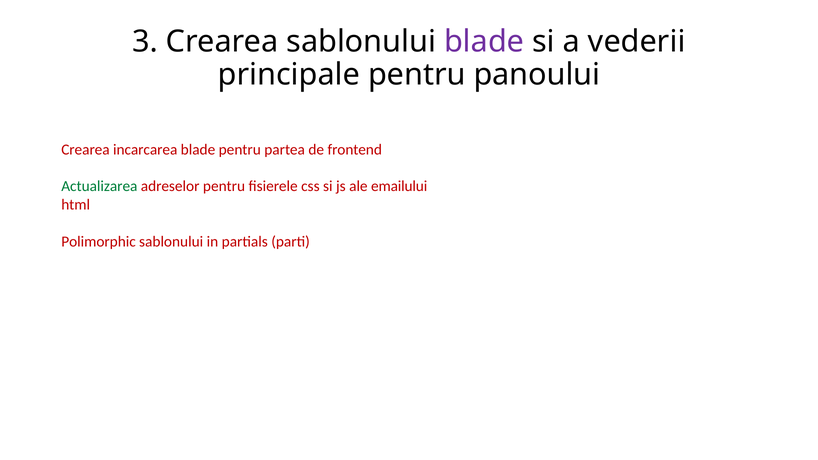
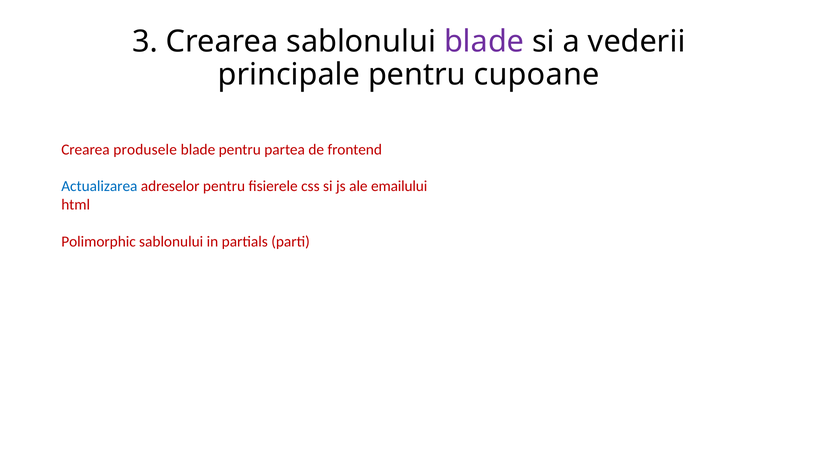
panoului: panoului -> cupoane
incarcarea: incarcarea -> produsele
Actualizarea colour: green -> blue
